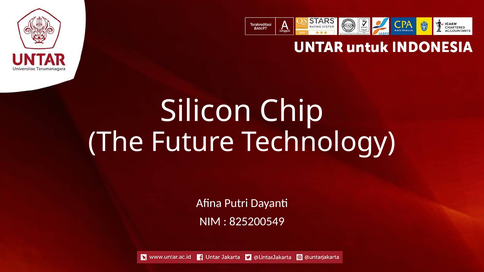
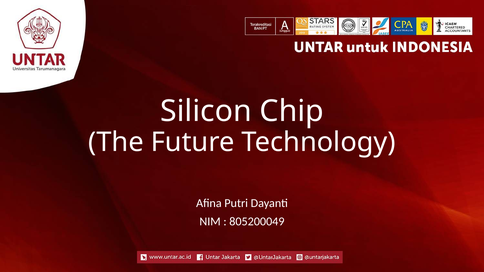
825200549: 825200549 -> 805200049
